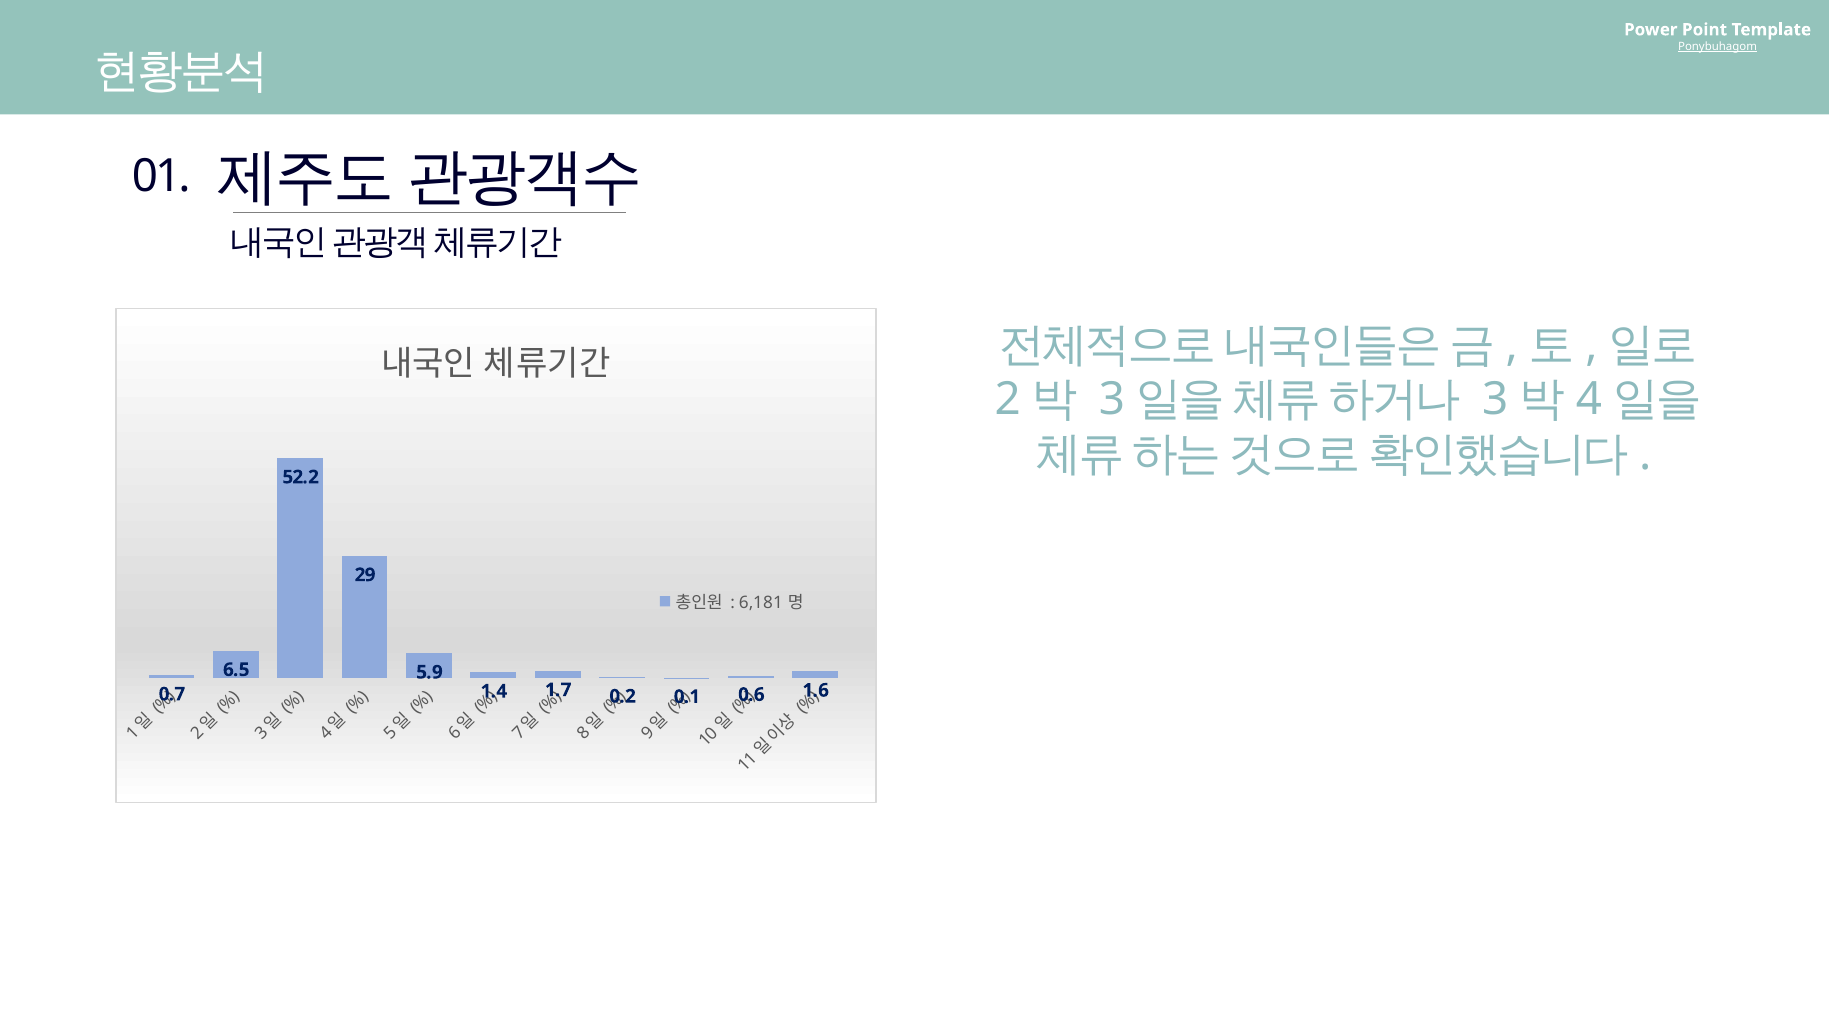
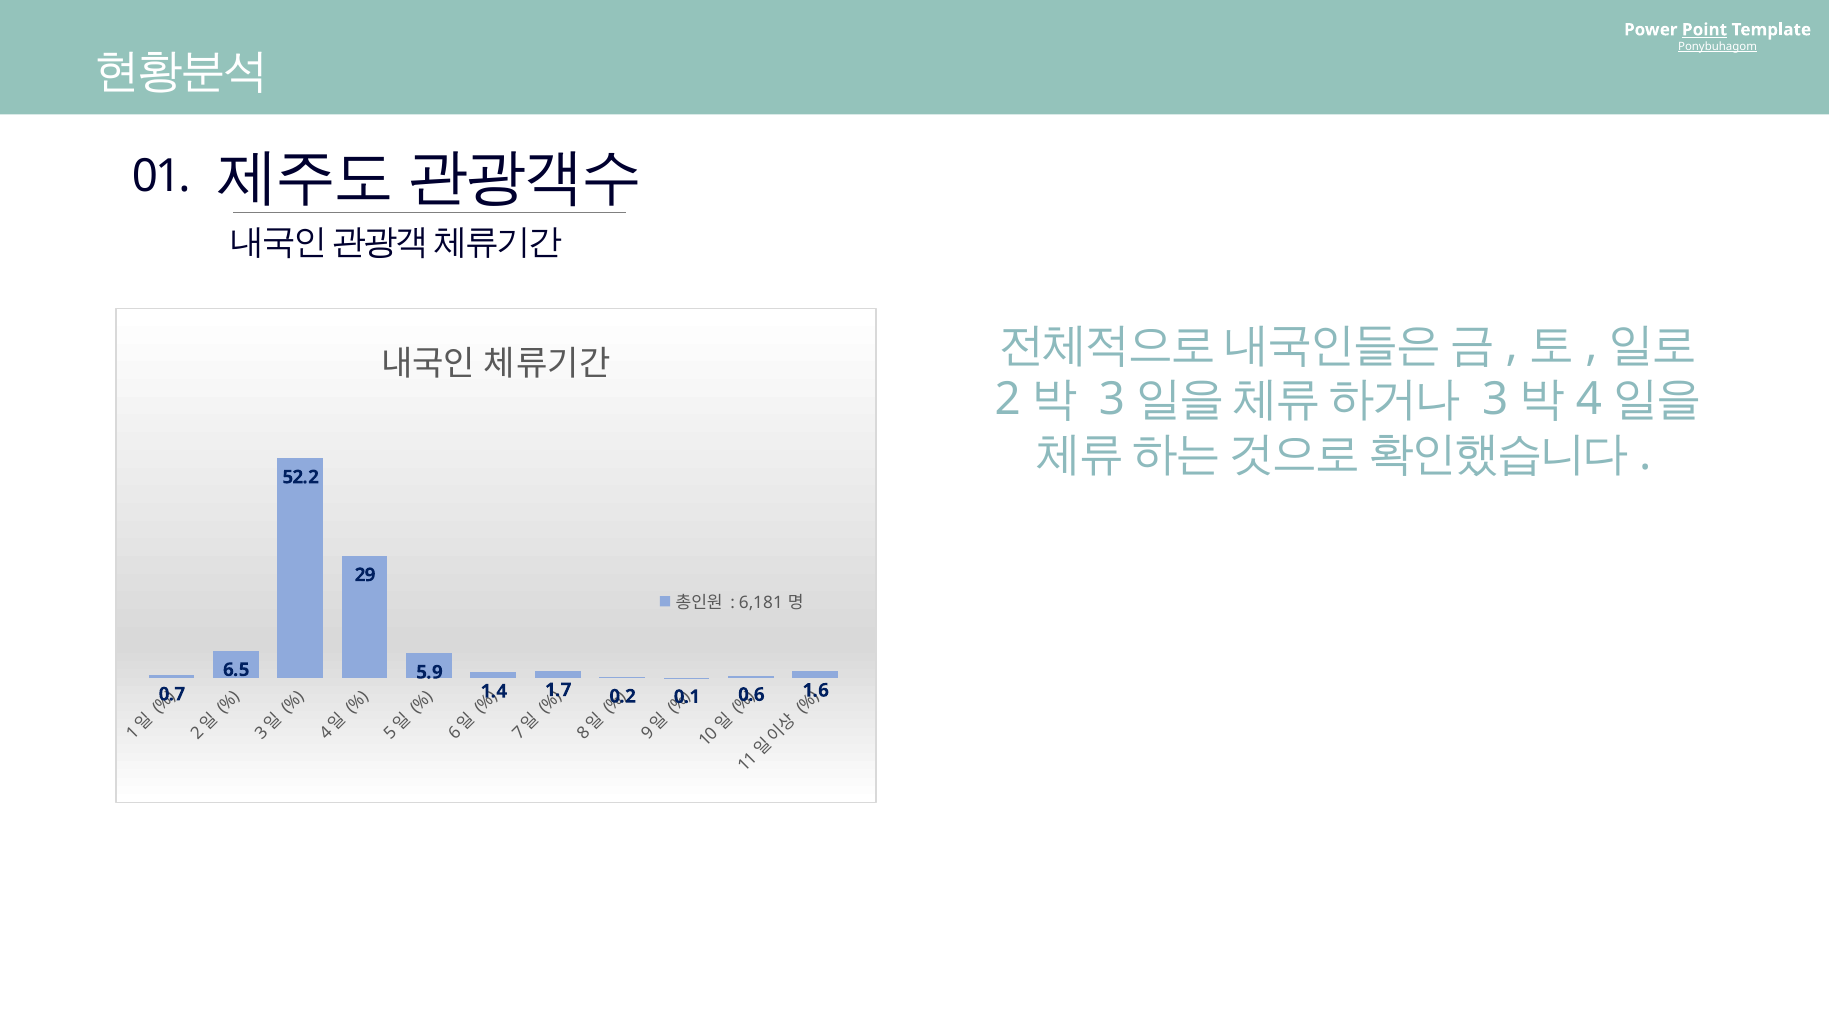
Point underline: none -> present
